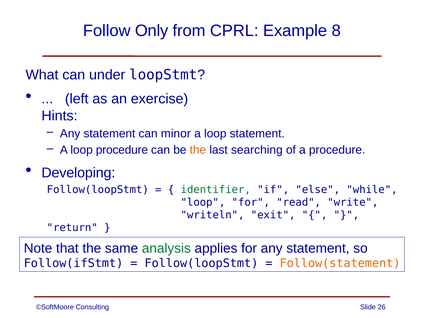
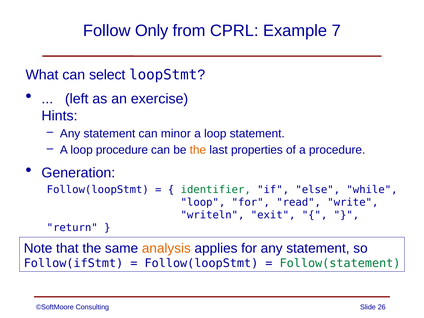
8: 8 -> 7
under: under -> select
searching: searching -> properties
Developing: Developing -> Generation
analysis colour: green -> orange
Follow(statement colour: orange -> green
